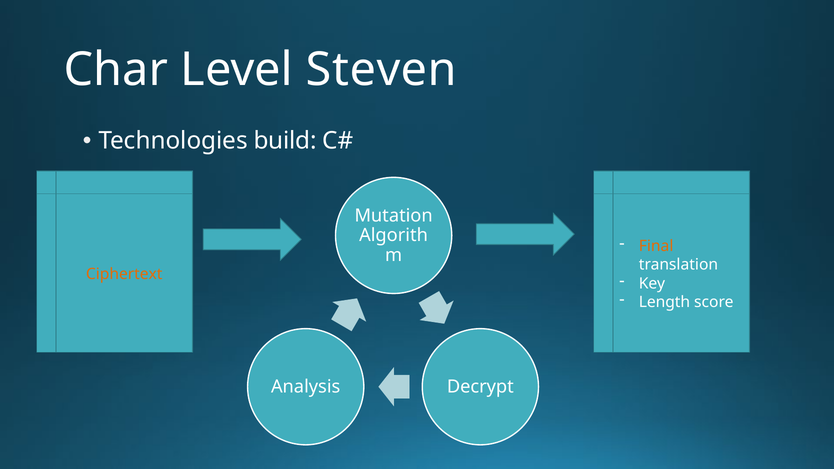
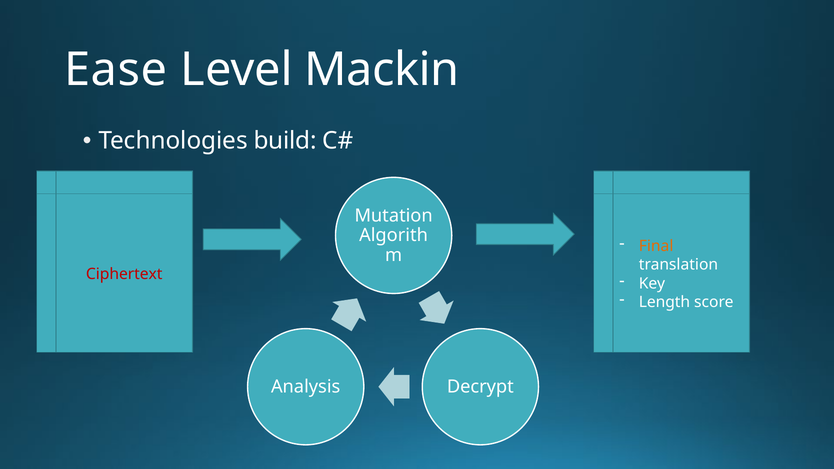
Char: Char -> Ease
Steven: Steven -> Mackin
Ciphertext colour: orange -> red
